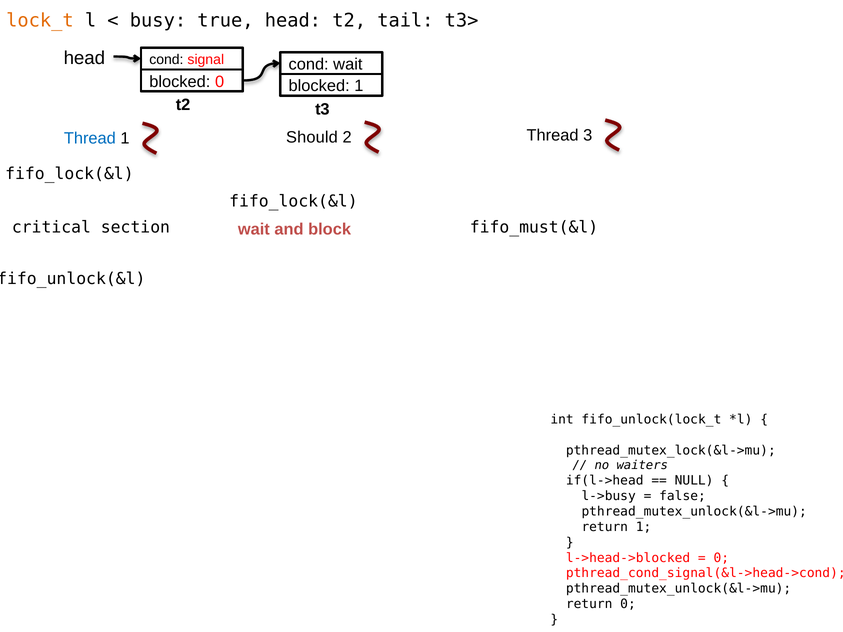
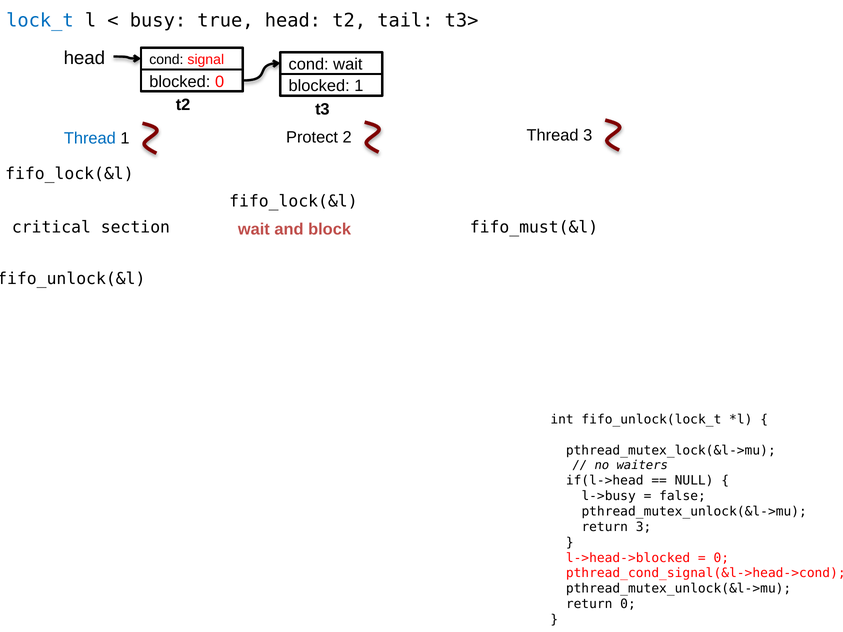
lock_t colour: orange -> blue
Should: Should -> Protect
return 1: 1 -> 3
